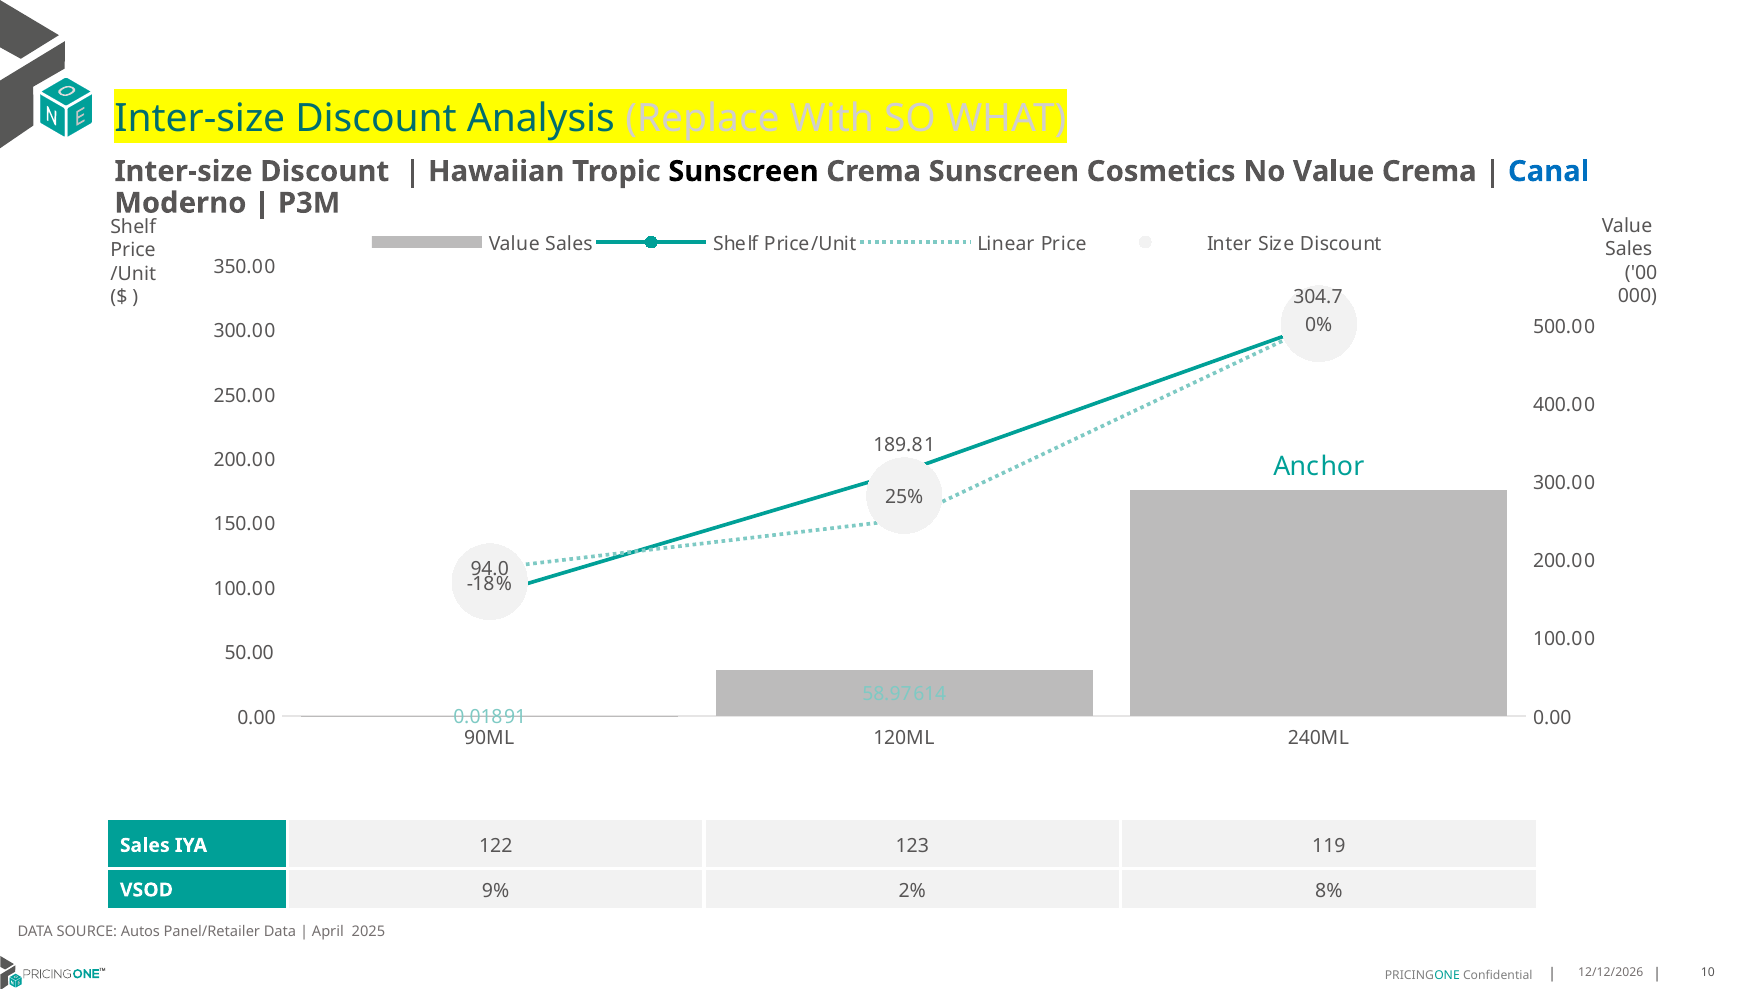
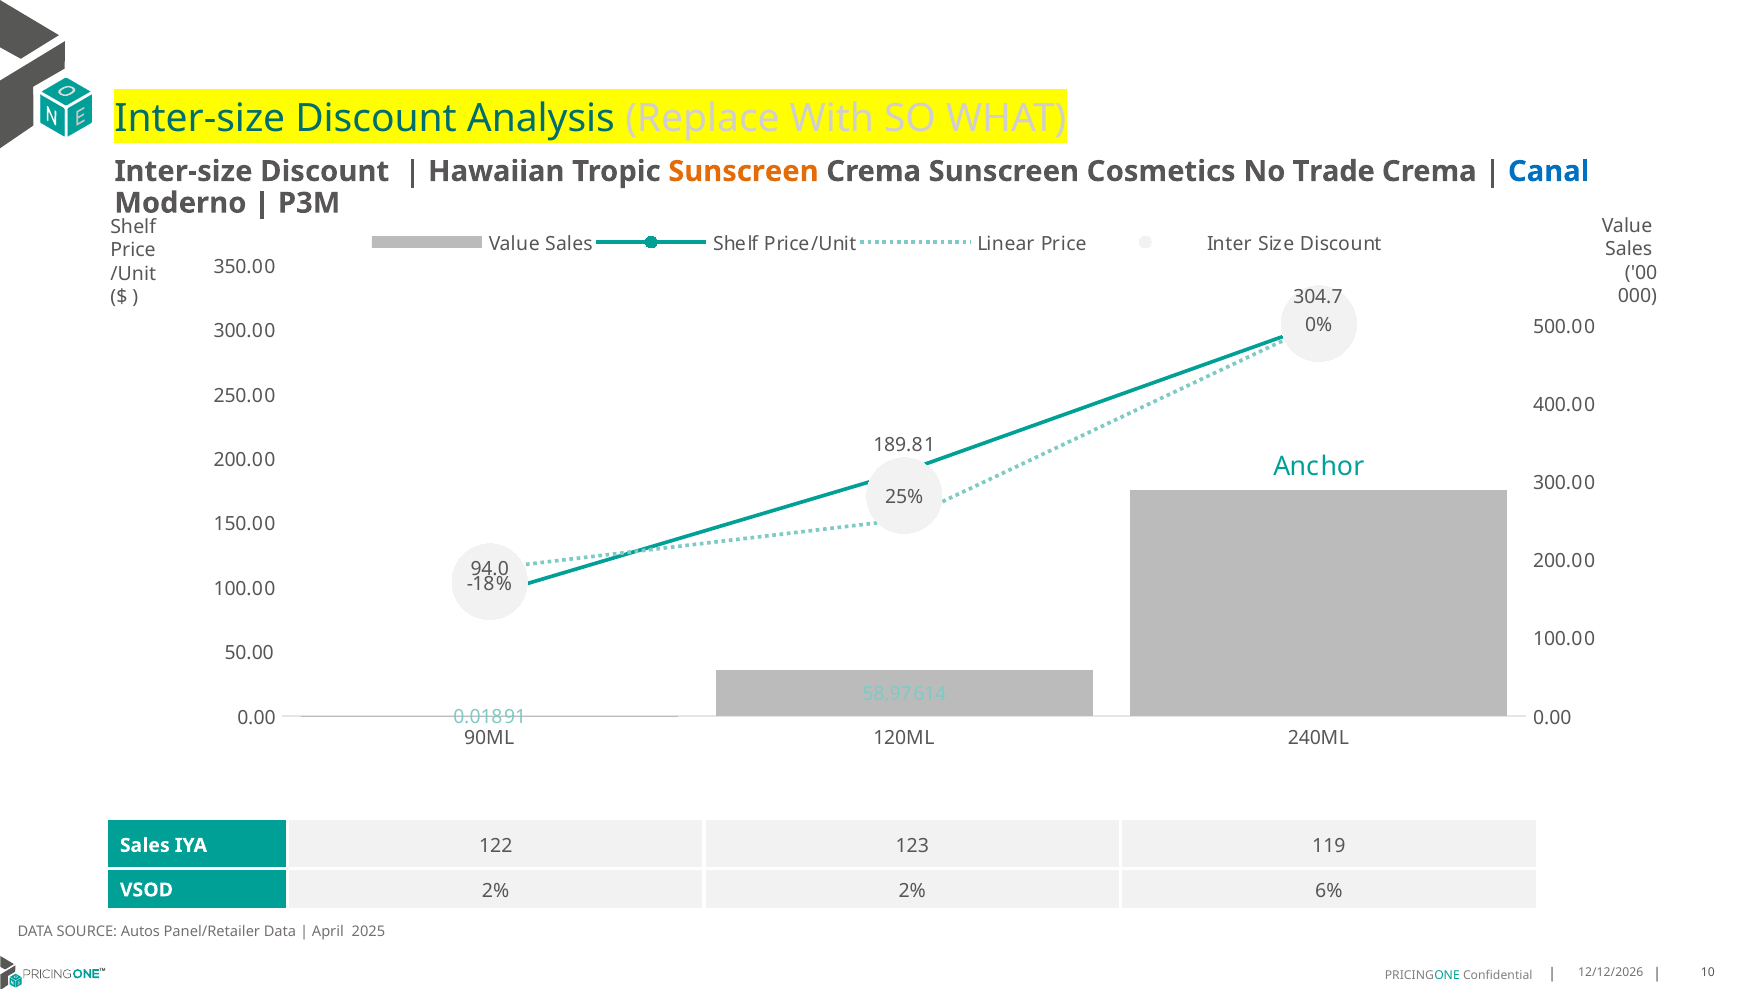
Sunscreen at (743, 171) colour: black -> orange
No Value: Value -> Trade
VSOD 9%: 9% -> 2%
8%: 8% -> 6%
